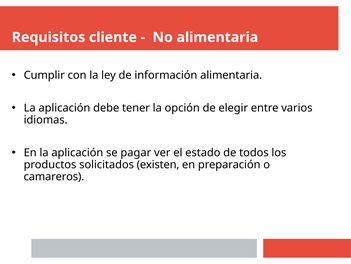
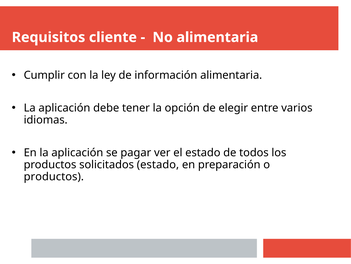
solicitados existen: existen -> estado
camareros at (54, 176): camareros -> productos
